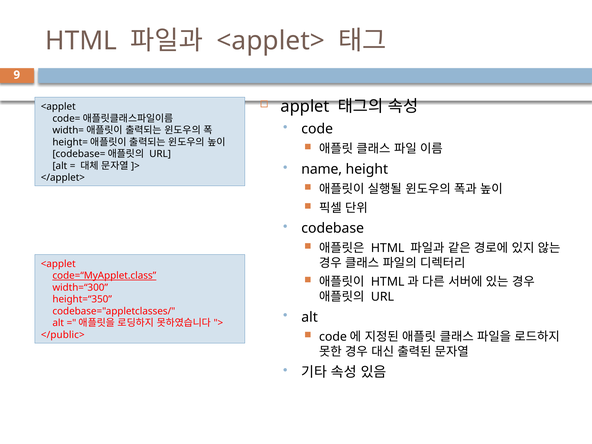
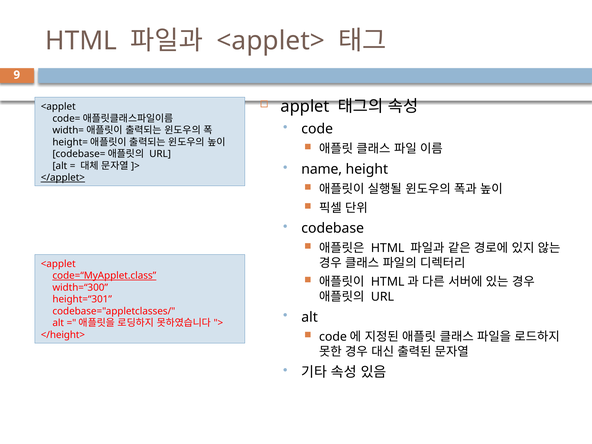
</applet> underline: none -> present
height=“350: height=“350 -> height=“301
</public>: </public> -> </height>
